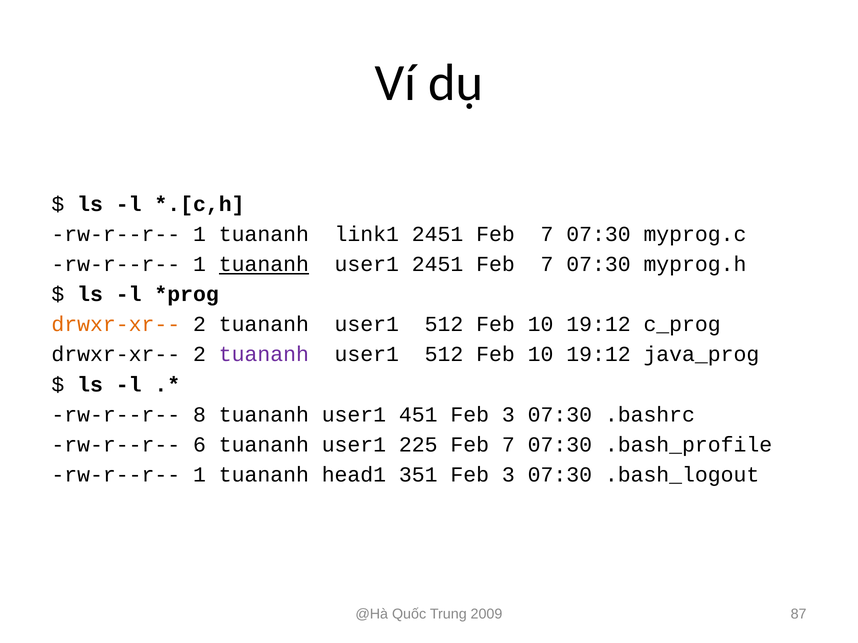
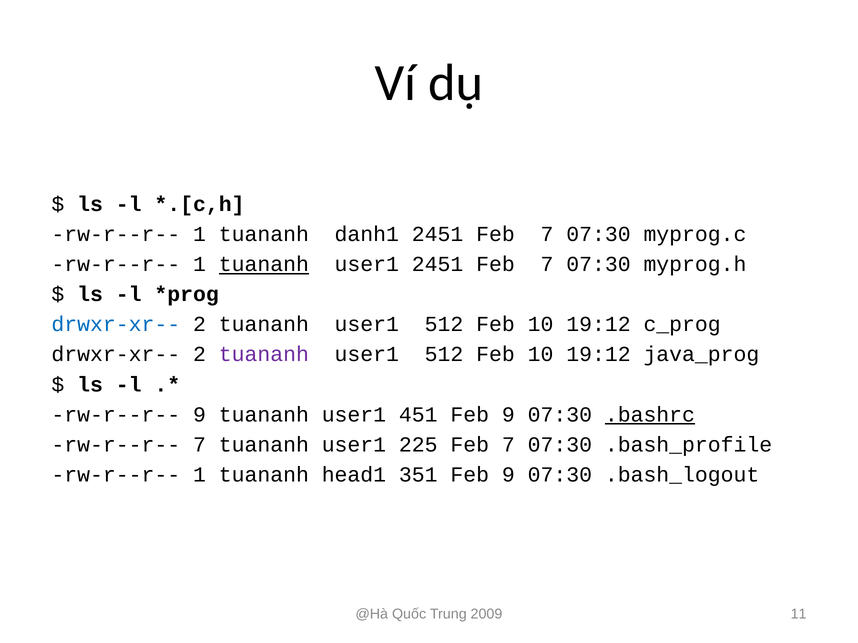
link1: link1 -> danh1
drwxr-xr-- at (116, 325) colour: orange -> blue
rw-r--r-- 8: 8 -> 9
451 Feb 3: 3 -> 9
.bashrc underline: none -> present
rw-r--r-- 6: 6 -> 7
351 Feb 3: 3 -> 9
87: 87 -> 11
